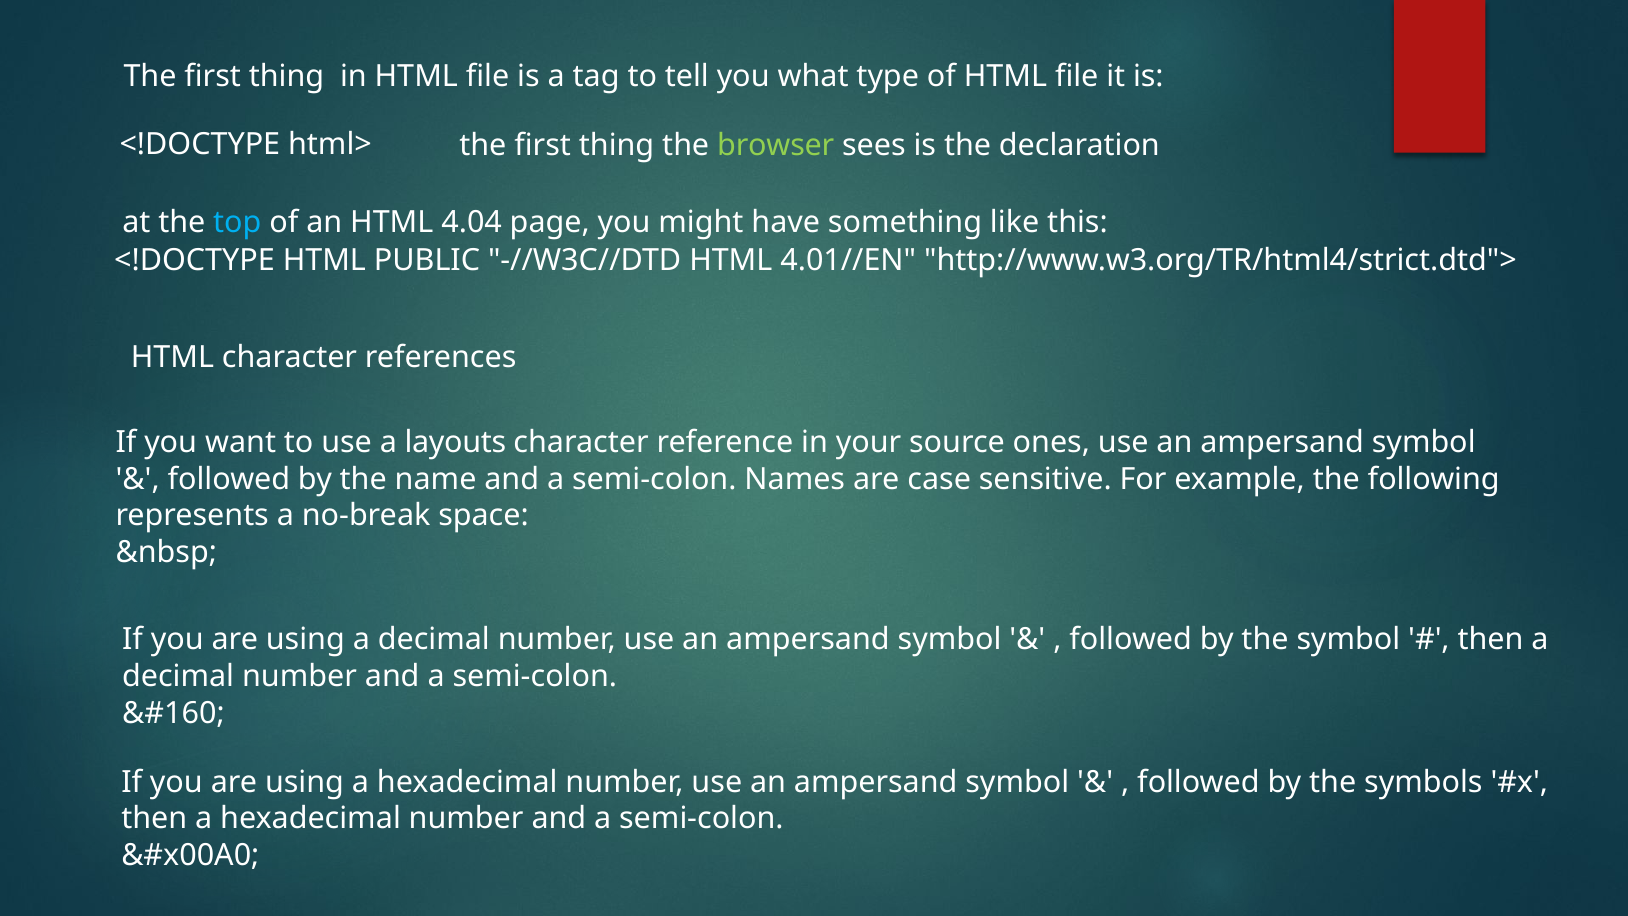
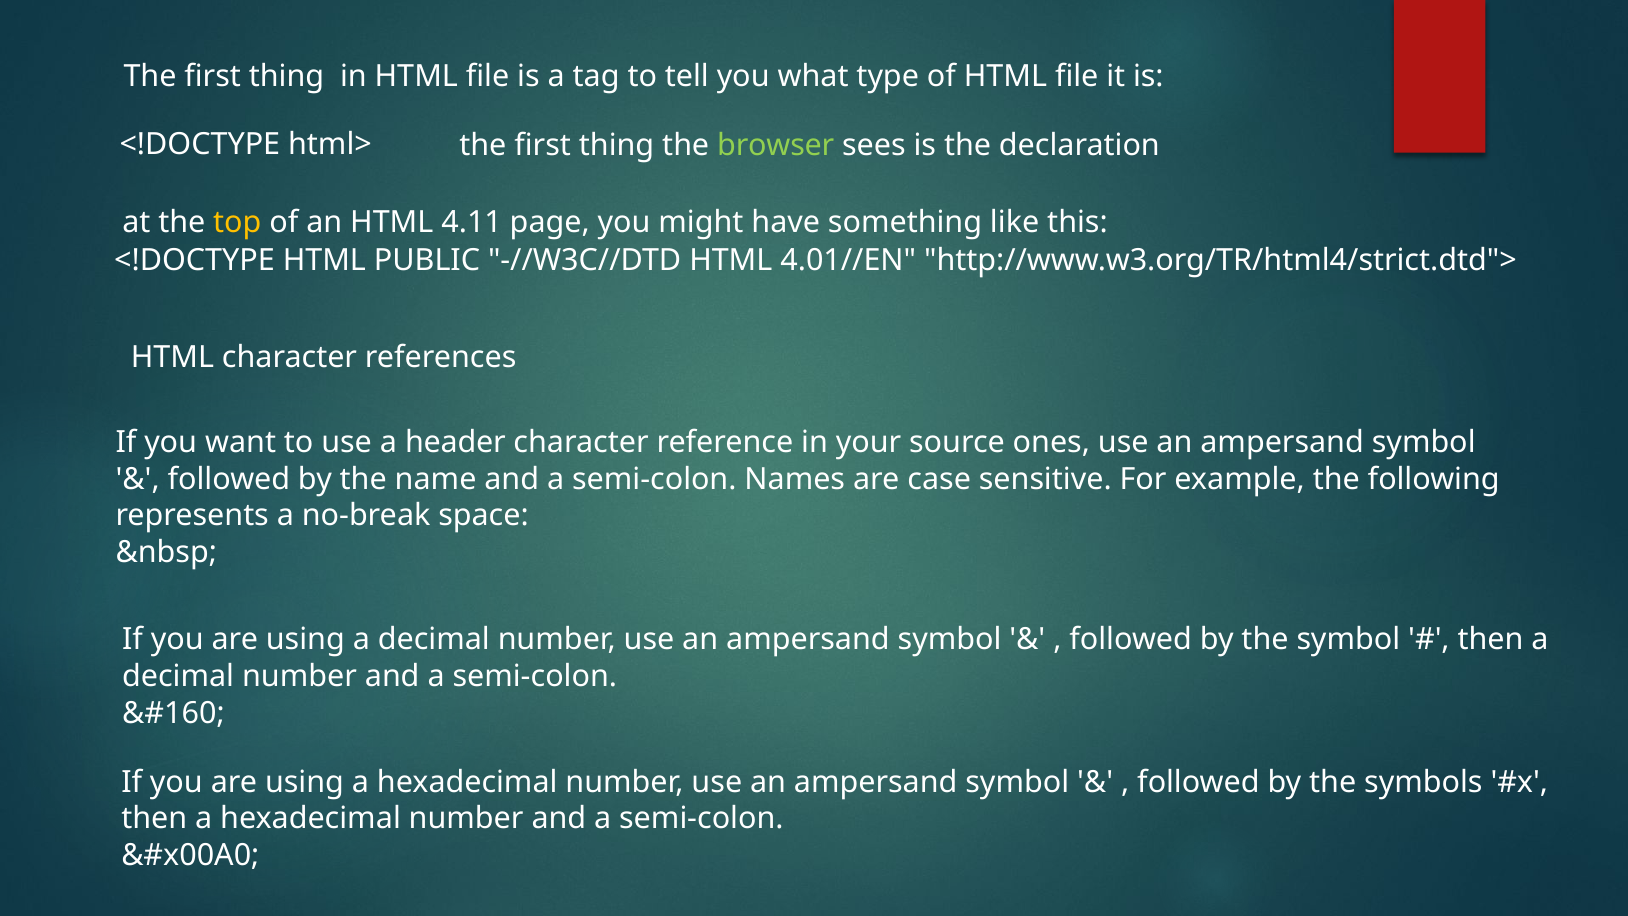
top colour: light blue -> yellow
4.04: 4.04 -> 4.11
layouts: layouts -> header
